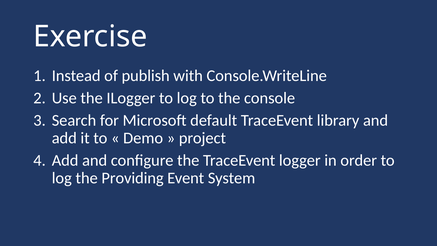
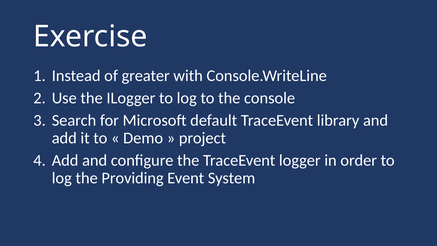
publish: publish -> greater
